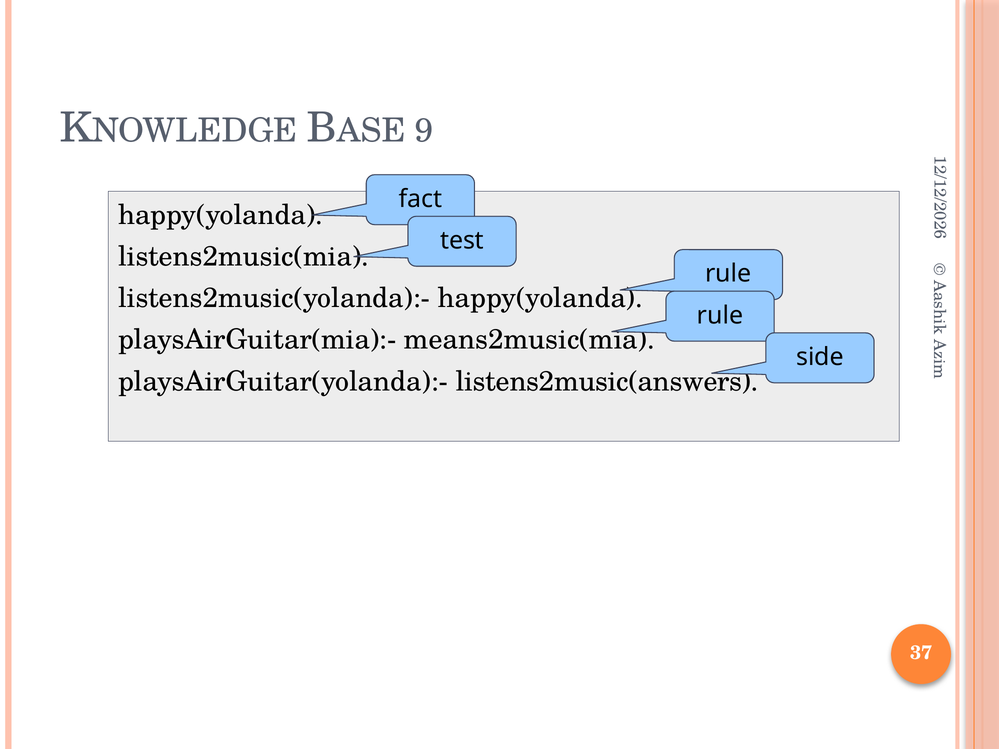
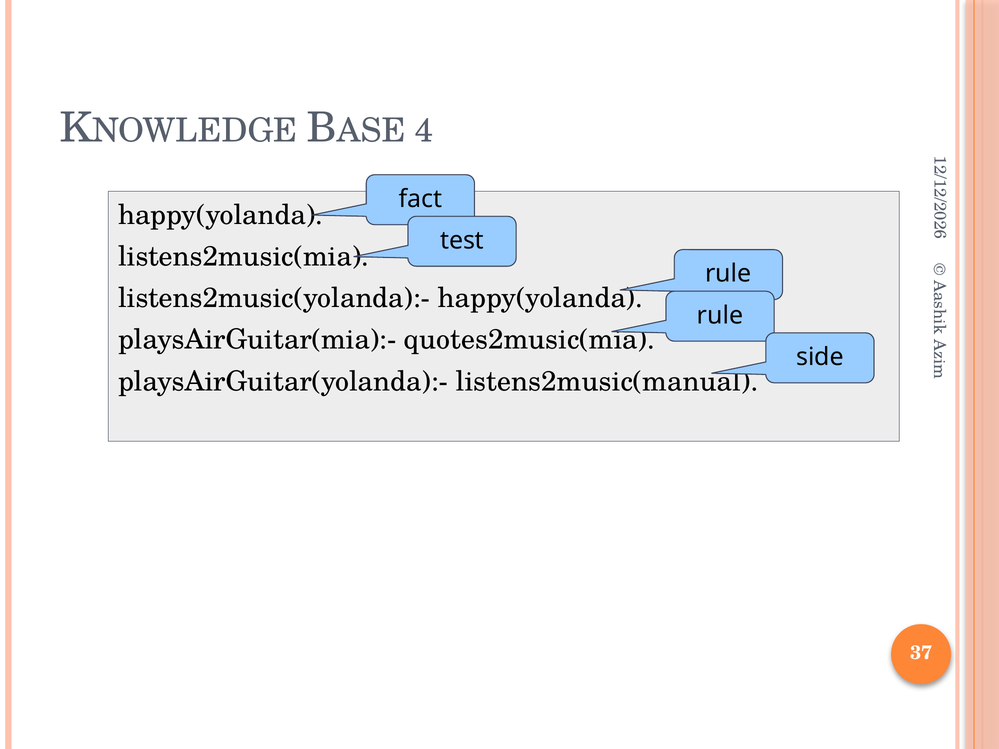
9: 9 -> 4
means2music(mia: means2music(mia -> quotes2music(mia
listens2music(answers: listens2music(answers -> listens2music(manual
